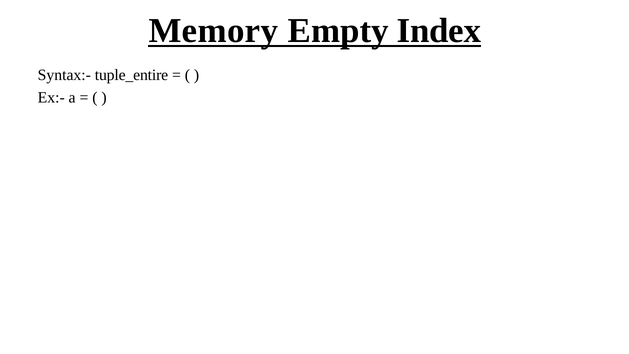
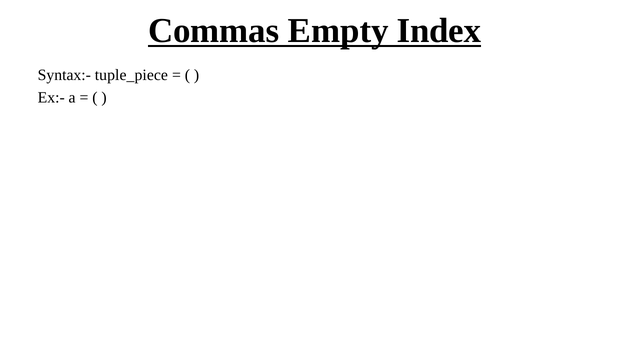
Memory: Memory -> Commas
tuple_entire: tuple_entire -> tuple_piece
